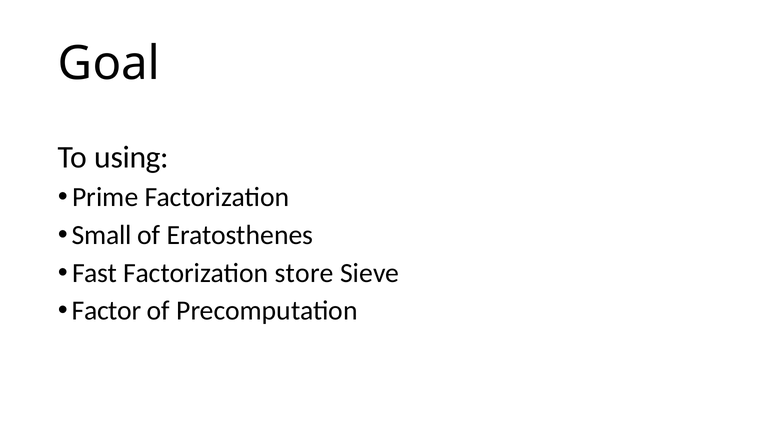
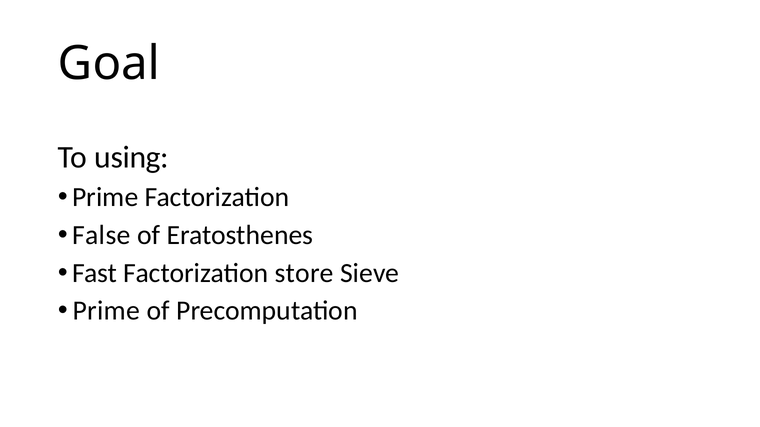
Small: Small -> False
Factor at (107, 311): Factor -> Prime
